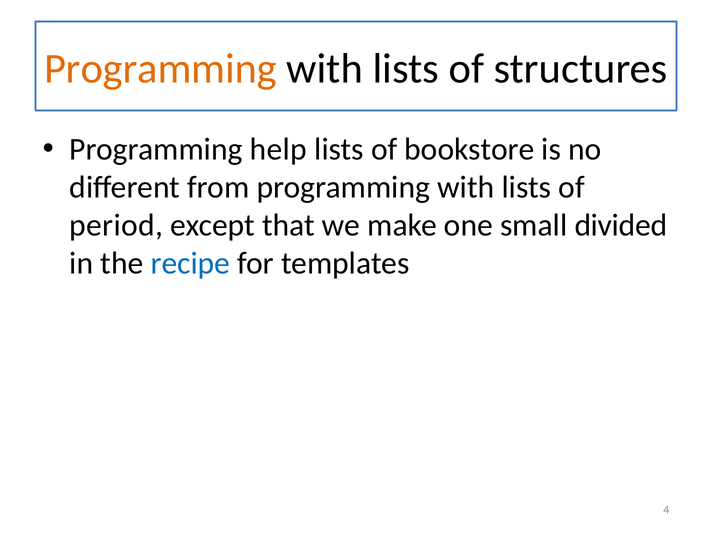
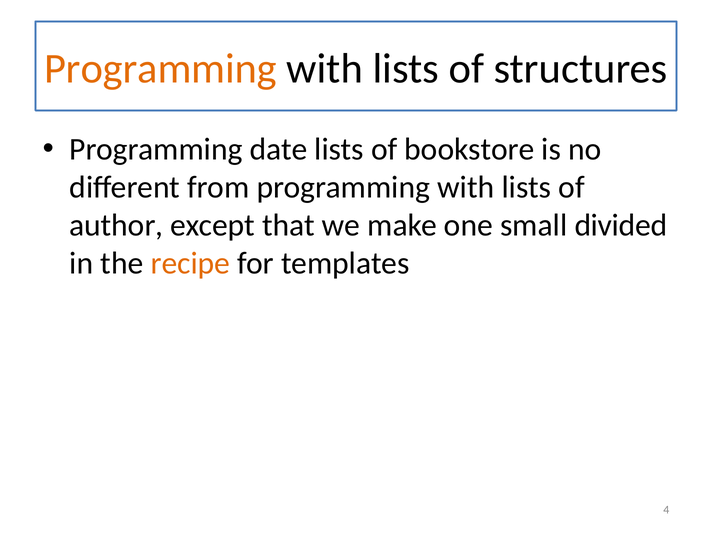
help: help -> date
period: period -> author
recipe colour: blue -> orange
